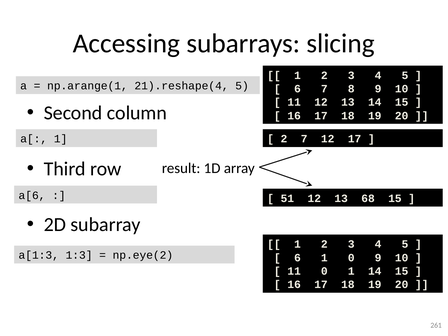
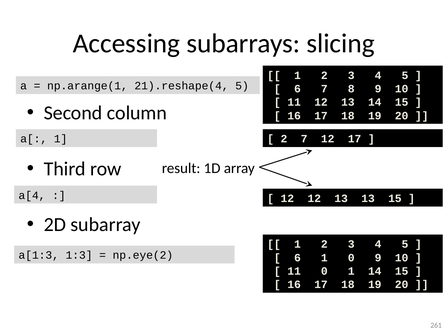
a[6: a[6 -> a[4
51 at (287, 198): 51 -> 12
13 68: 68 -> 13
